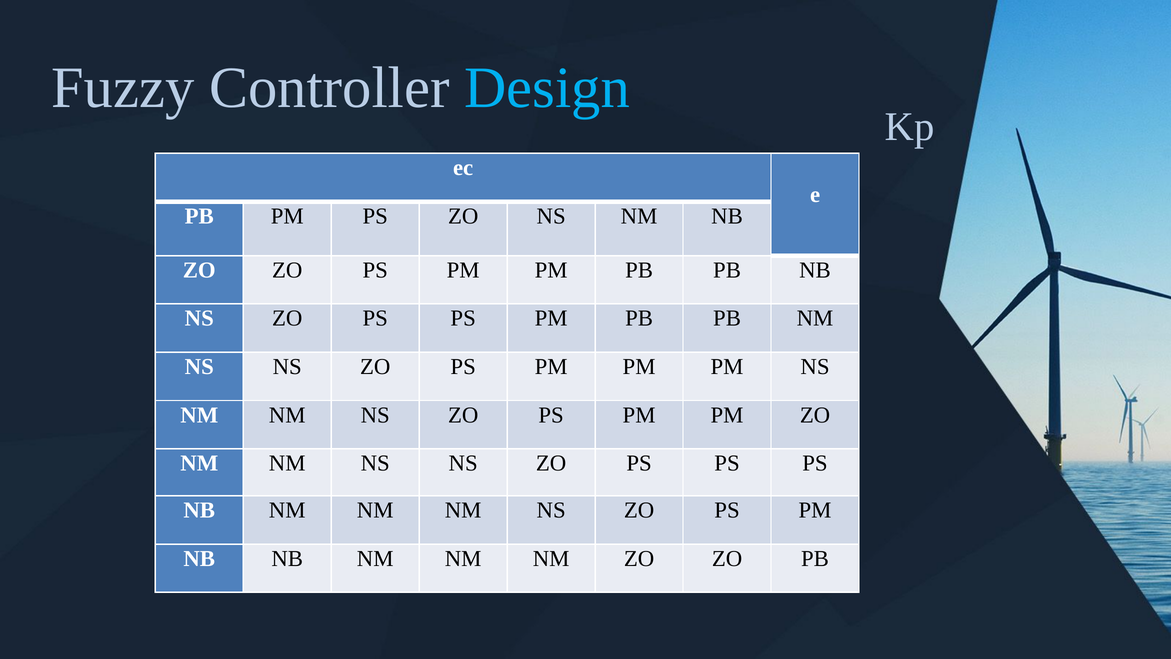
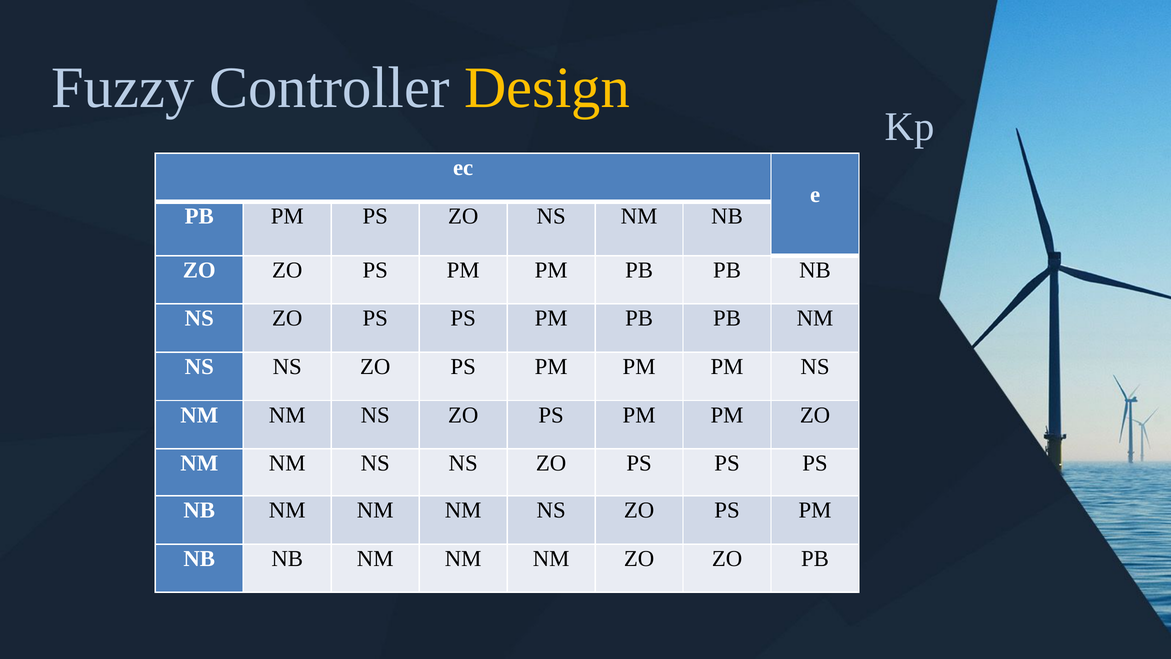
Design colour: light blue -> yellow
